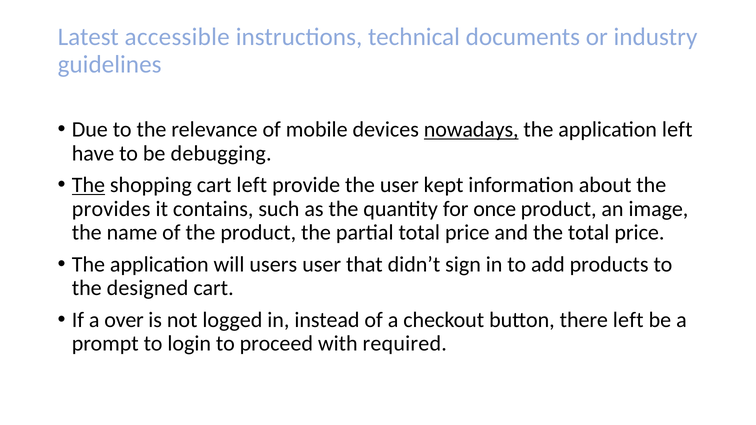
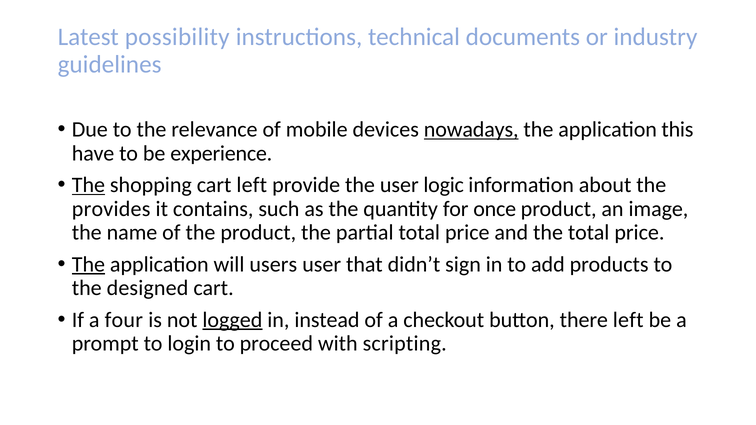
accessible: accessible -> possibility
application left: left -> this
debugging: debugging -> experience
kept: kept -> logic
The at (88, 264) underline: none -> present
over: over -> four
logged underline: none -> present
required: required -> scripting
